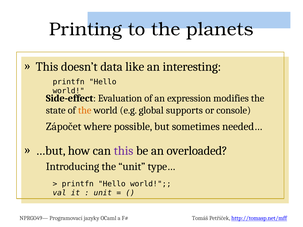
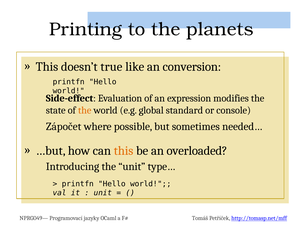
data: data -> true
interesting: interesting -> conversion
supports: supports -> standard
this at (124, 151) colour: purple -> orange
